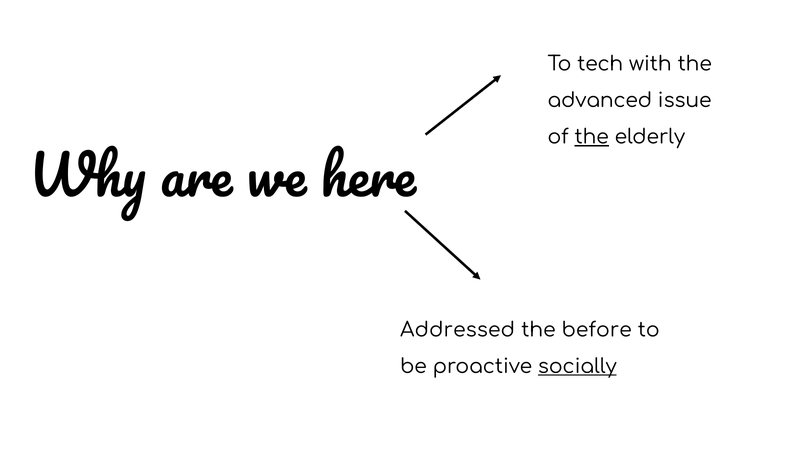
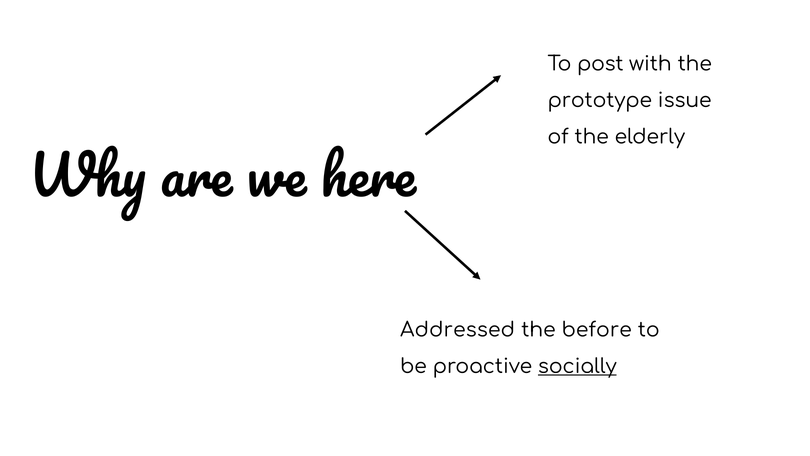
tech: tech -> post
advanced: advanced -> prototype
the at (592, 137) underline: present -> none
